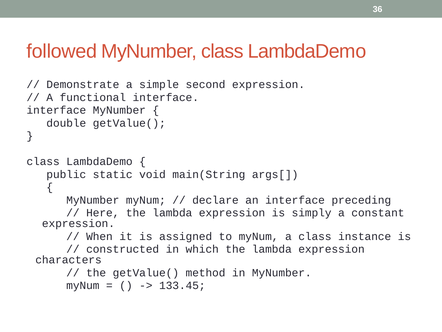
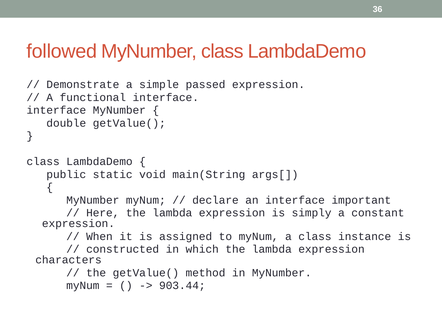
second: second -> passed
preceding: preceding -> important
133.45: 133.45 -> 903.44
